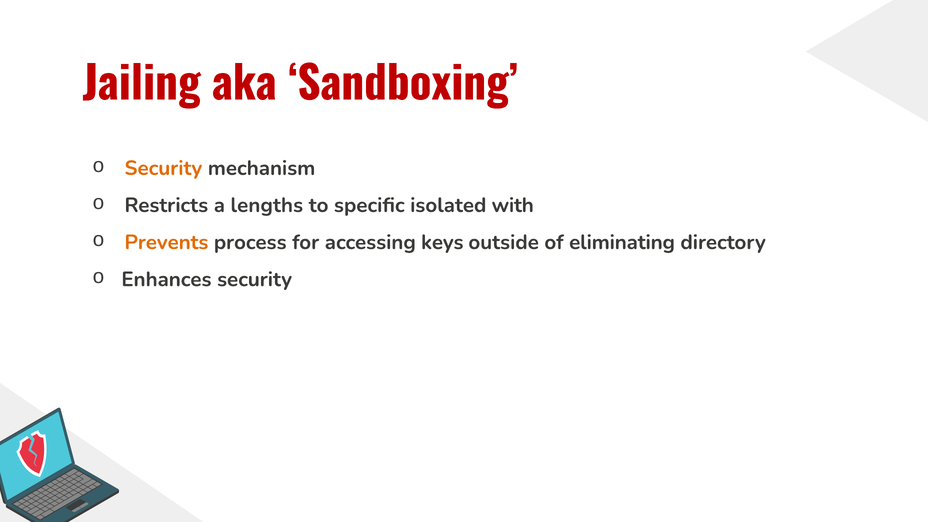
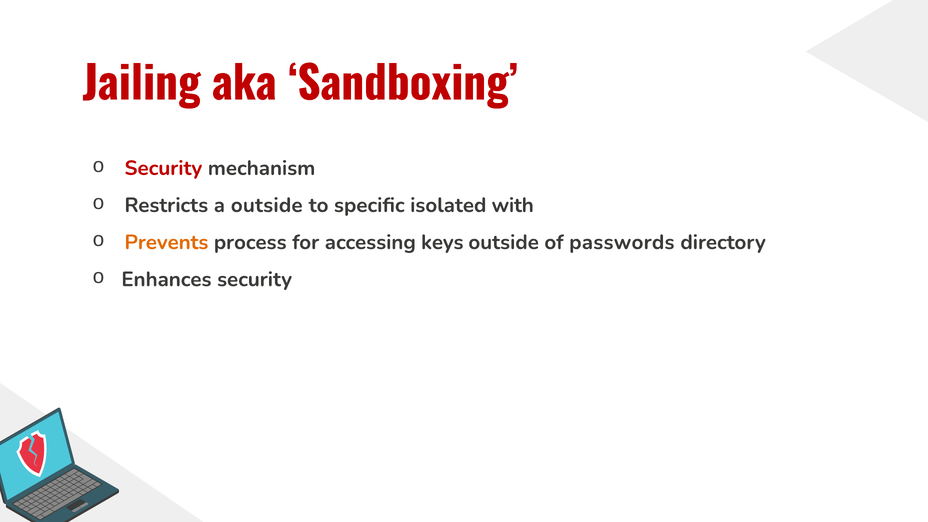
Security at (163, 168) colour: orange -> red
a lengths: lengths -> outside
eliminating: eliminating -> passwords
